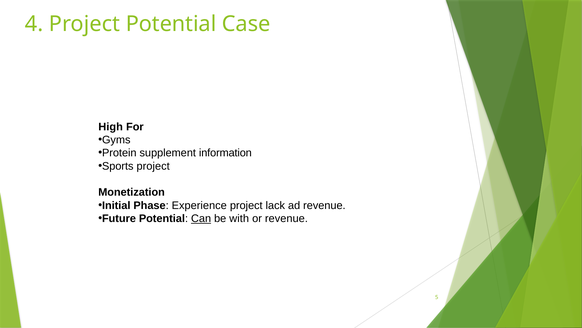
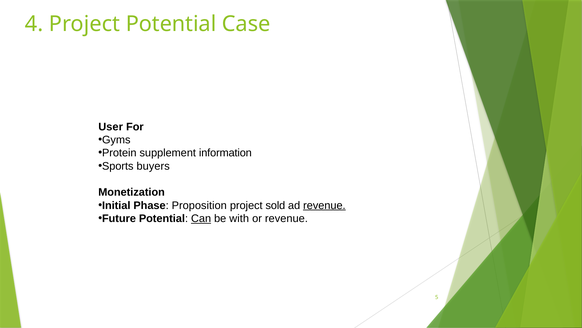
High: High -> User
Sports project: project -> buyers
Experience: Experience -> Proposition
lack: lack -> sold
revenue at (324, 205) underline: none -> present
